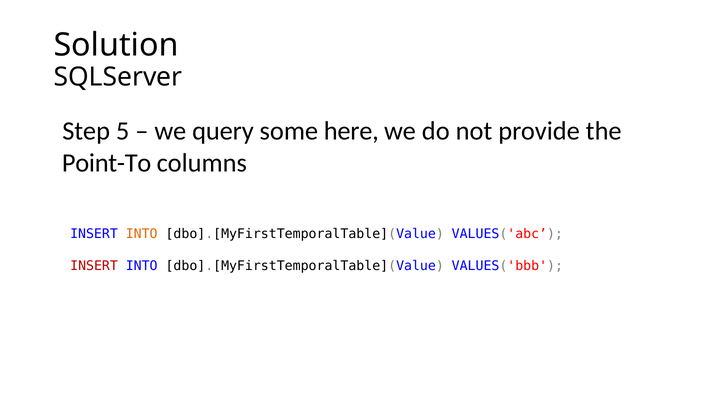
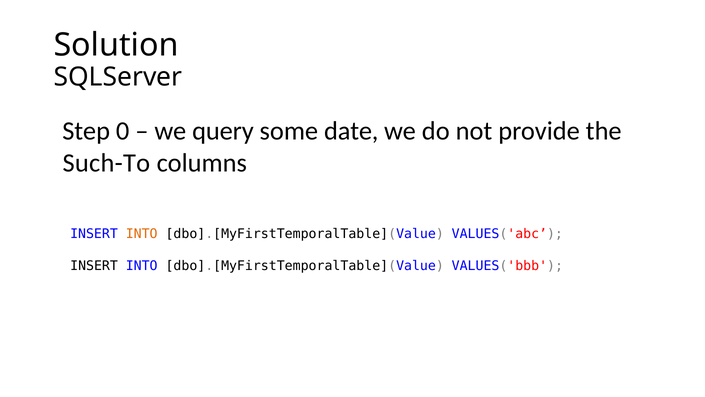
5: 5 -> 0
here: here -> date
Point-To: Point-To -> Such-To
INSERT at (94, 265) colour: red -> black
